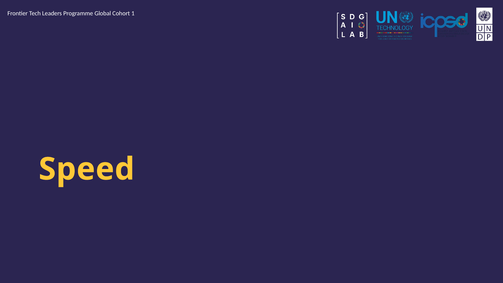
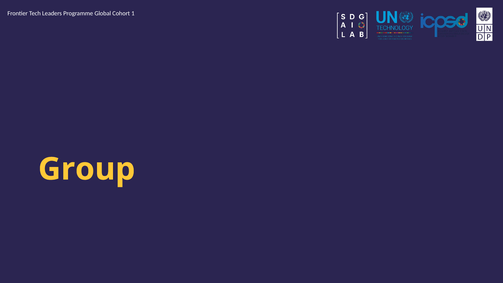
Speed: Speed -> Group
